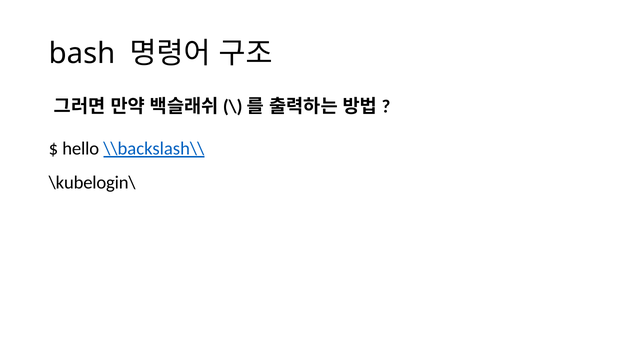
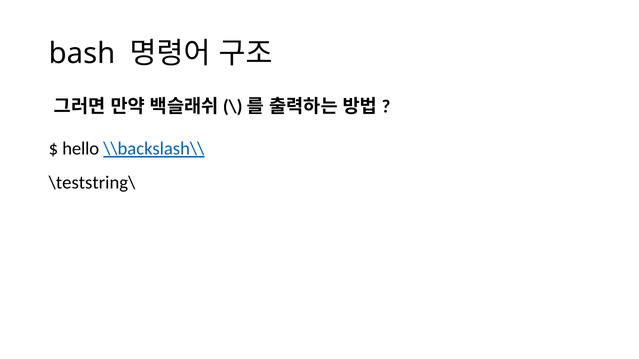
\kubelogin\: \kubelogin\ -> \teststring\
